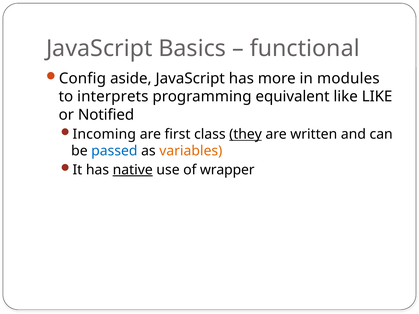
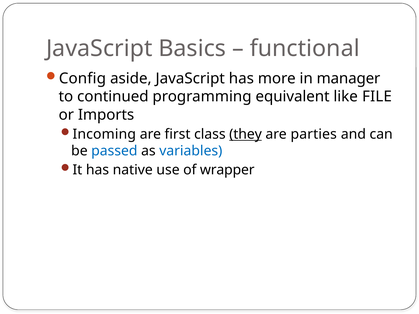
modules: modules -> manager
interprets: interprets -> continued
like LIKE: LIKE -> FILE
Notified: Notified -> Imports
written: written -> parties
variables colour: orange -> blue
native underline: present -> none
